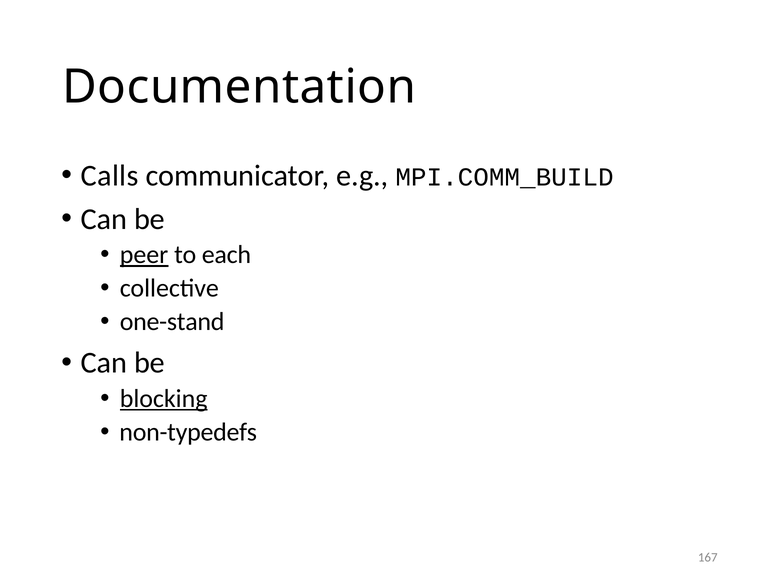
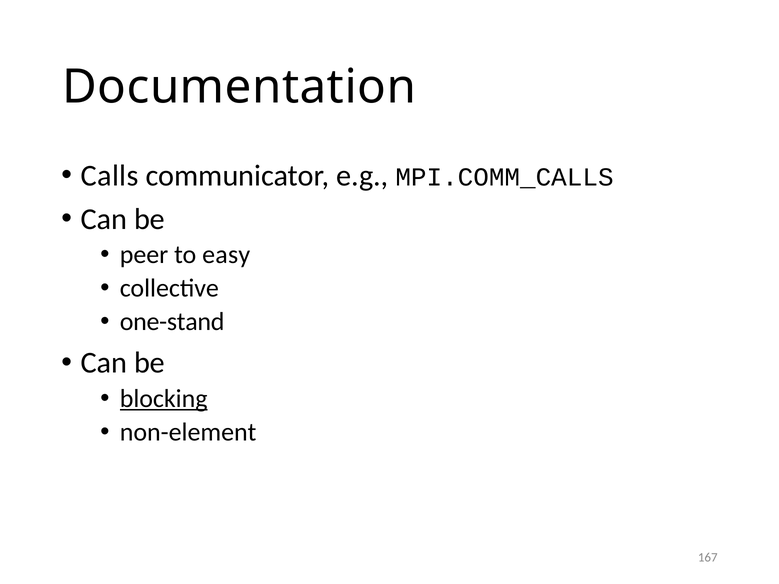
MPI.COMM_BUILD: MPI.COMM_BUILD -> MPI.COMM_CALLS
peer underline: present -> none
each: each -> easy
non-typedefs: non-typedefs -> non-element
